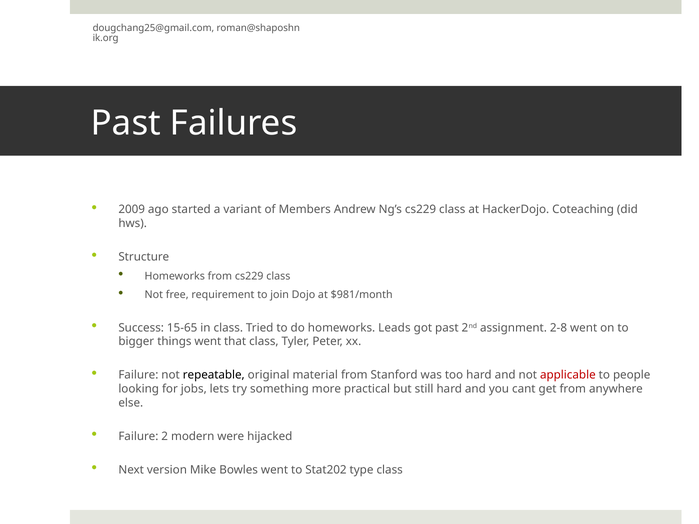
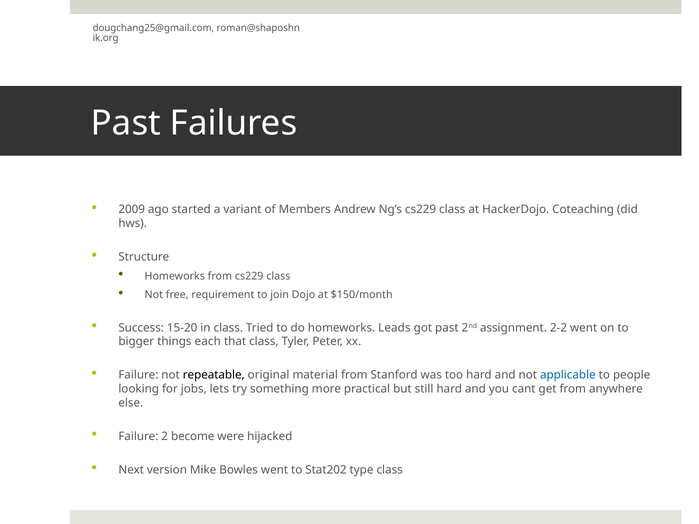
$981/month: $981/month -> $150/month
15-65: 15-65 -> 15-20
2-8: 2-8 -> 2-2
things went: went -> each
applicable colour: red -> blue
modern: modern -> become
